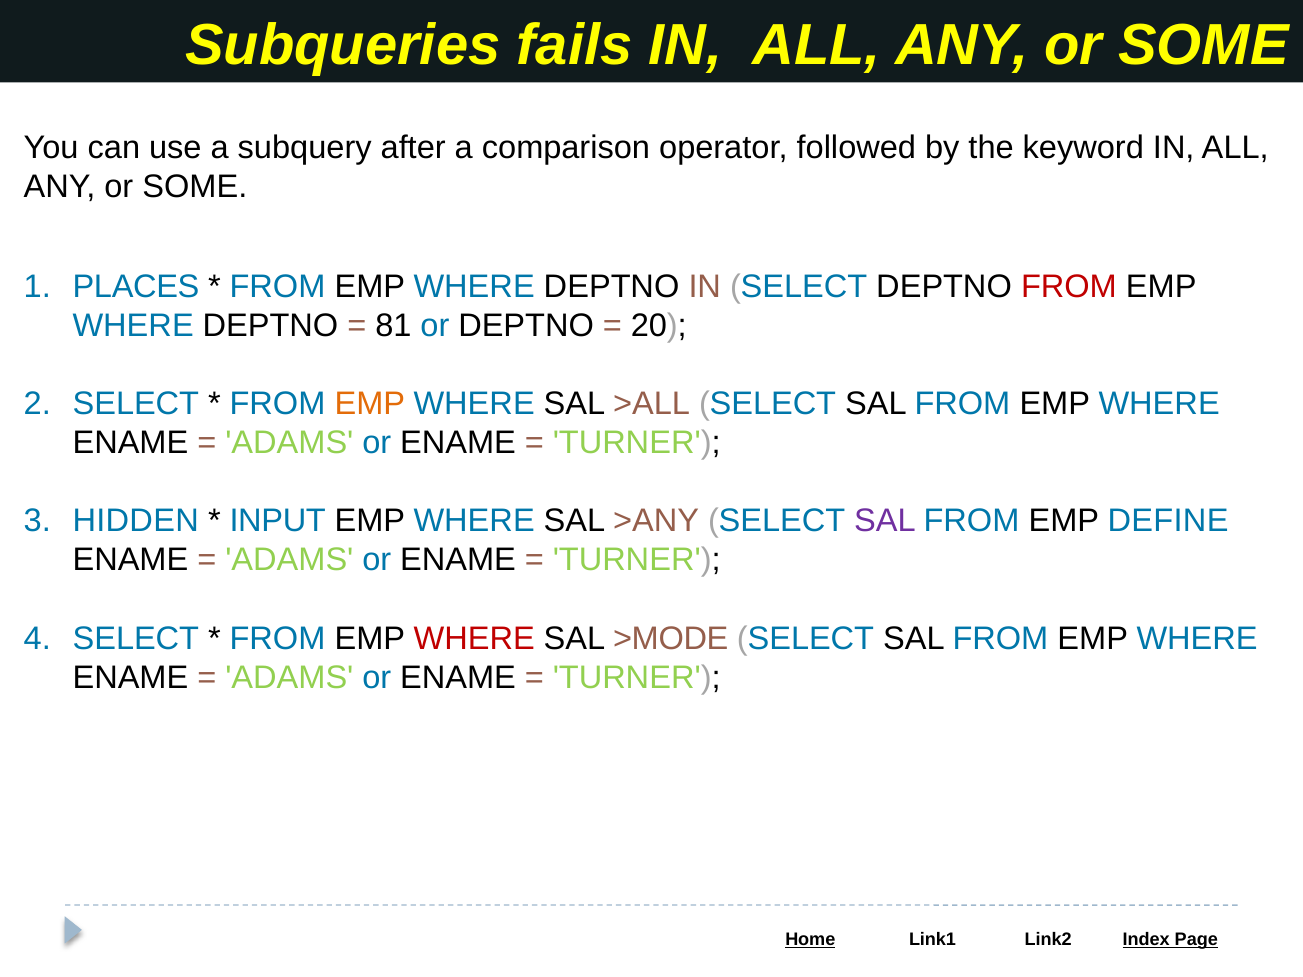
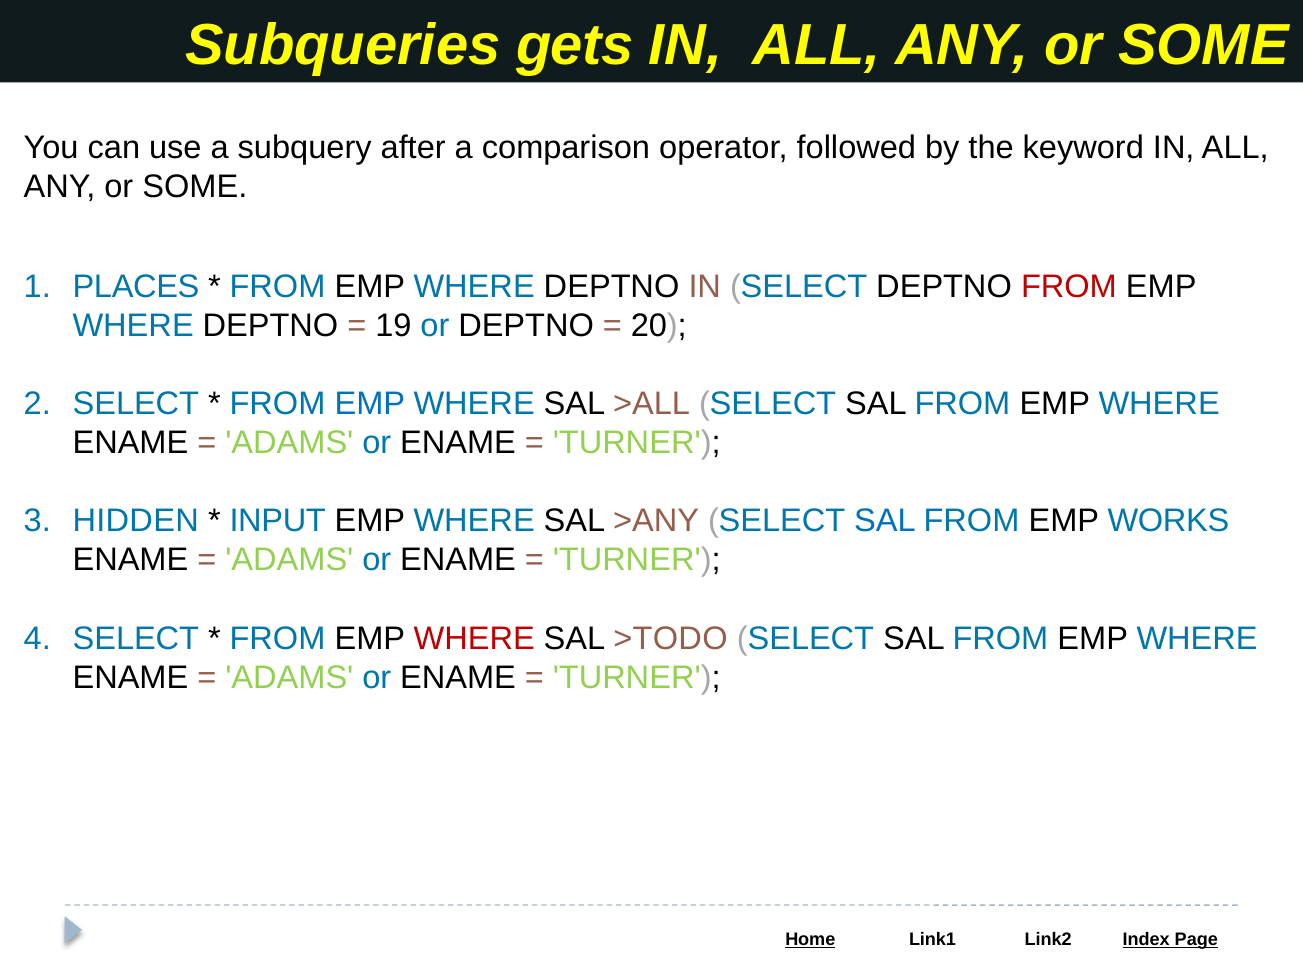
fails: fails -> gets
81: 81 -> 19
EMP at (370, 404) colour: orange -> blue
SAL at (885, 521) colour: purple -> blue
DEFINE: DEFINE -> WORKS
>MODE: >MODE -> >TODO
